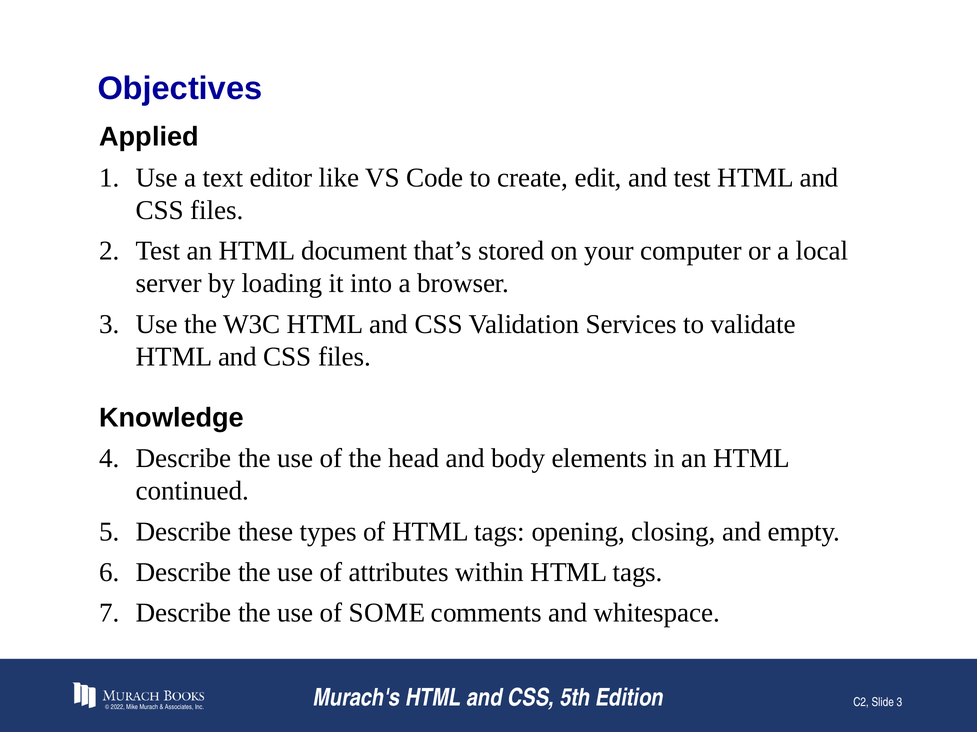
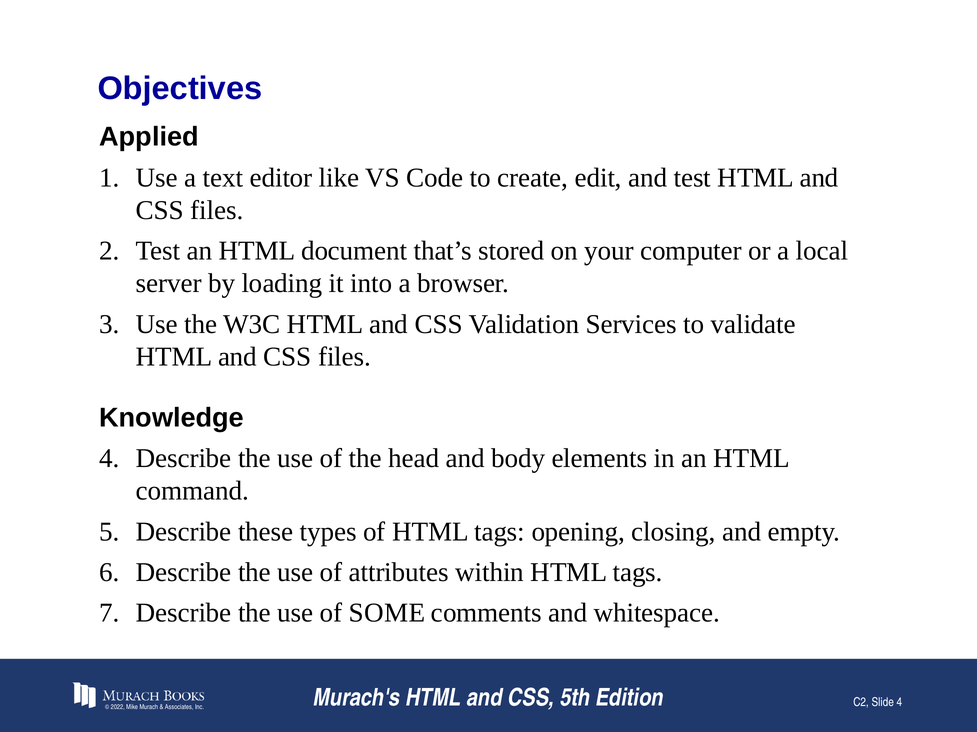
continued: continued -> command
Slide 3: 3 -> 4
